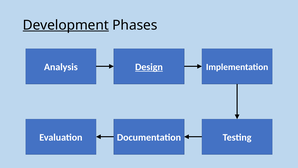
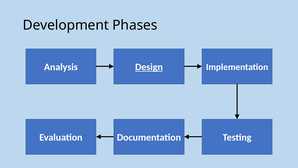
Development underline: present -> none
